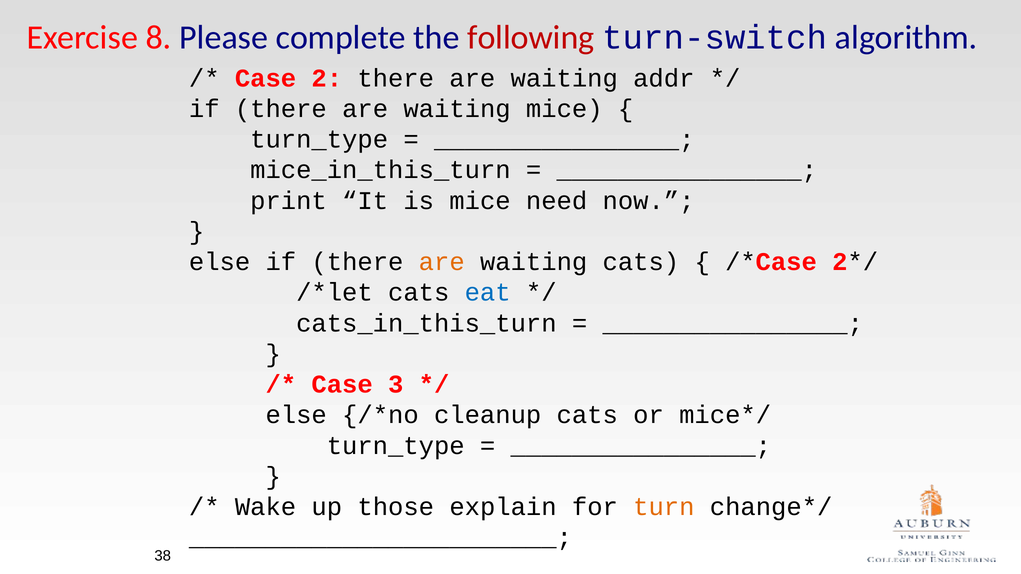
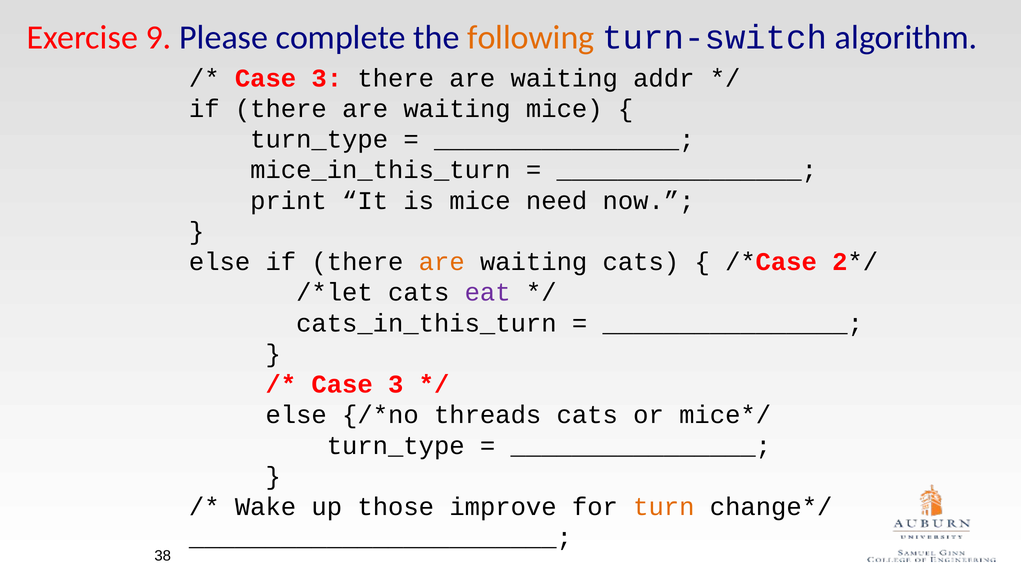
8: 8 -> 9
following colour: red -> orange
2 at (327, 78): 2 -> 3
eat colour: blue -> purple
cleanup: cleanup -> threads
explain: explain -> improve
